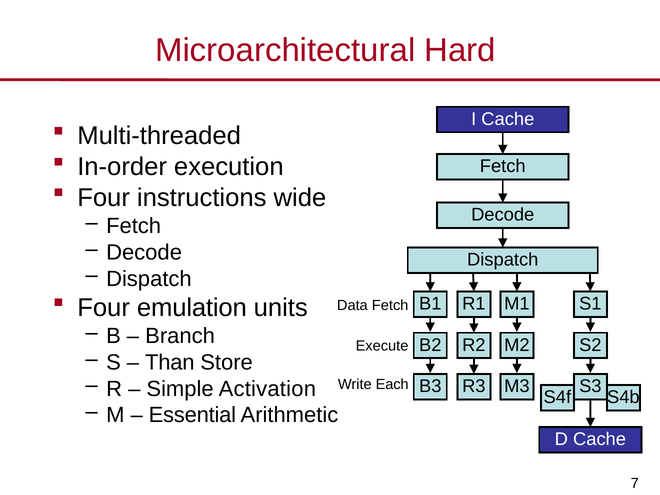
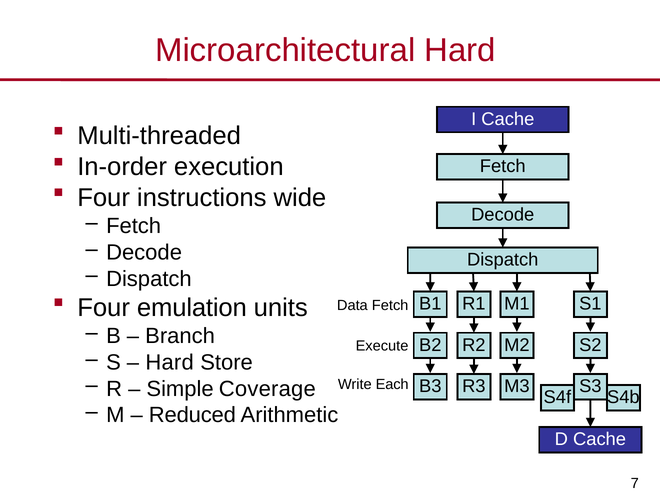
Than at (170, 362): Than -> Hard
Activation: Activation -> Coverage
Essential: Essential -> Reduced
